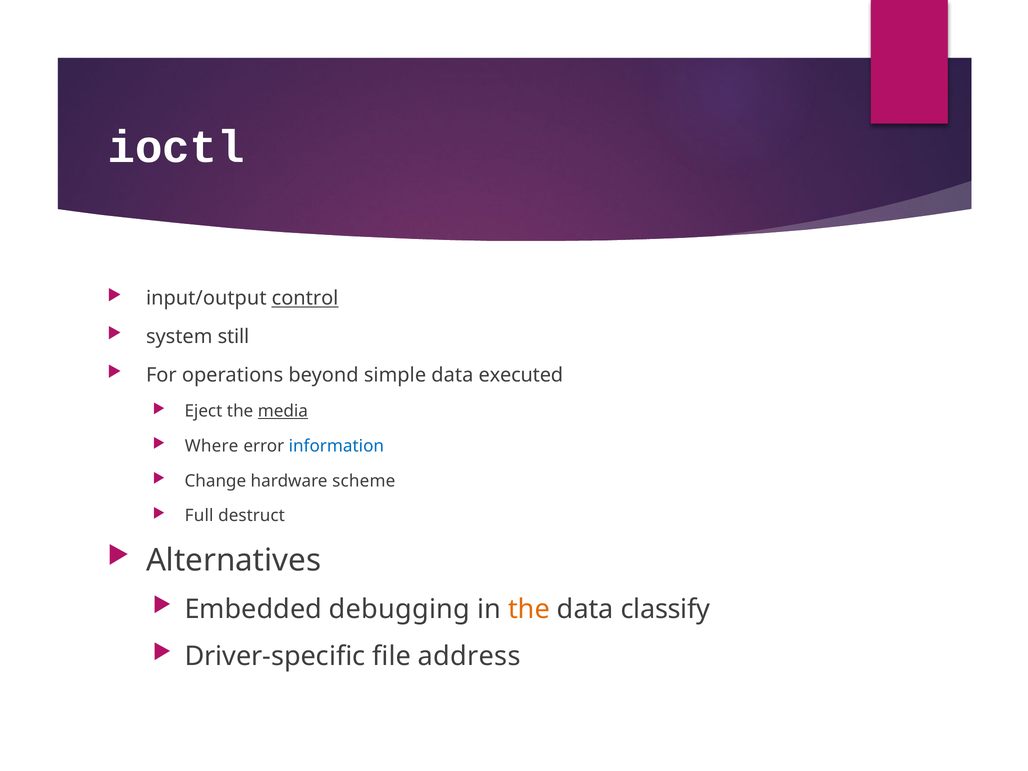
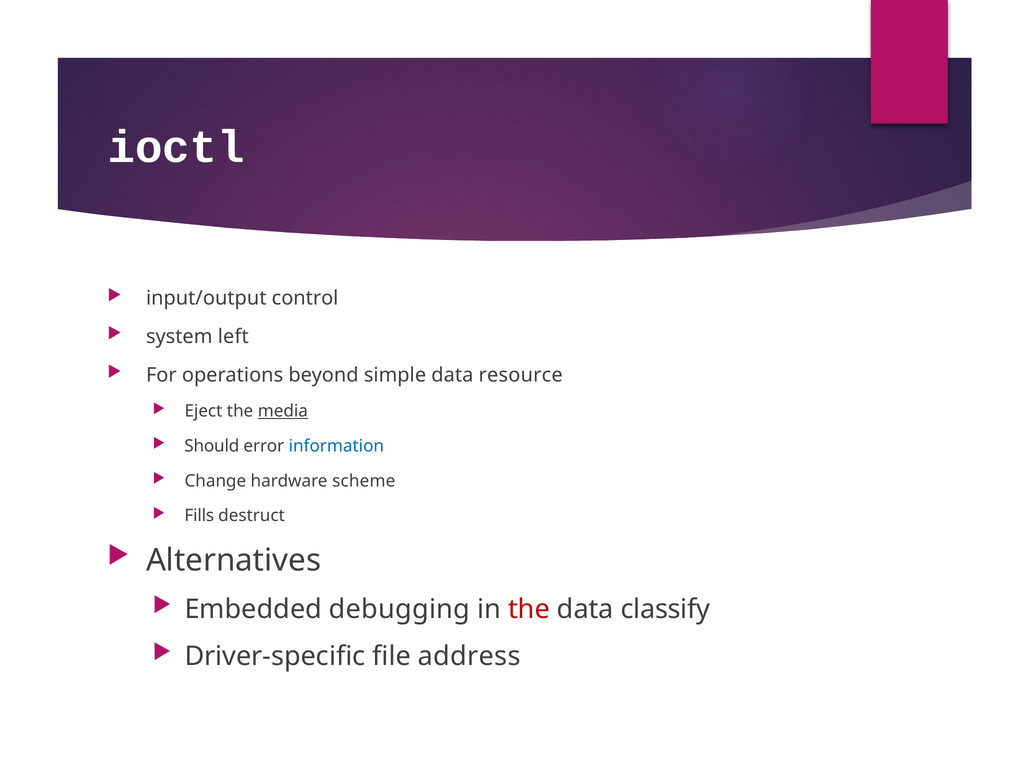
control underline: present -> none
still: still -> left
executed: executed -> resource
Where: Where -> Should
Full: Full -> Fills
the at (529, 609) colour: orange -> red
